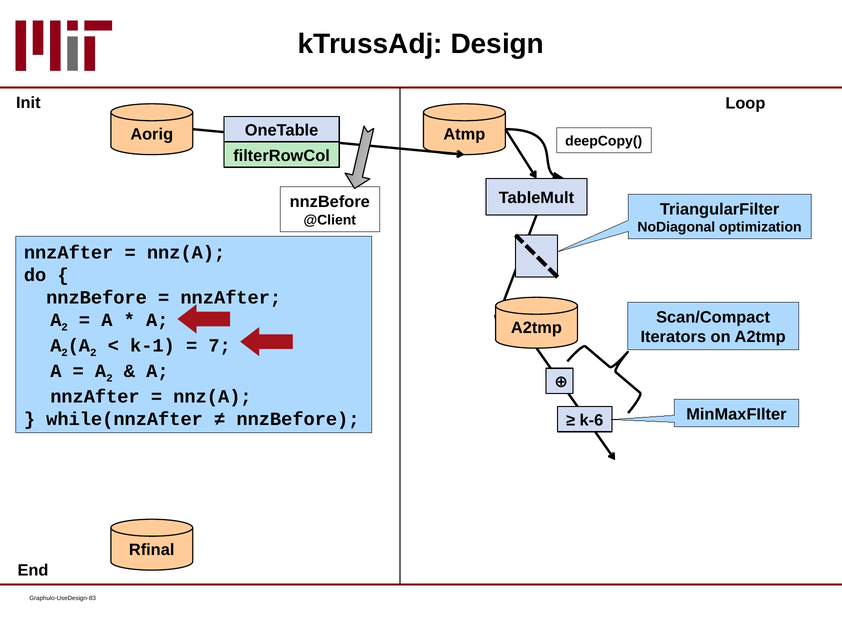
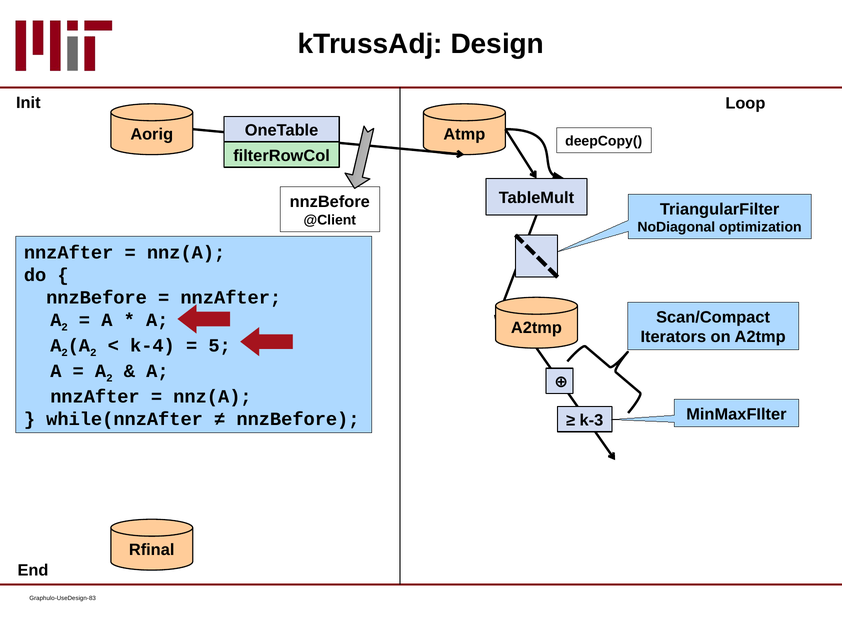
k-1: k-1 -> k-4
7: 7 -> 5
k-6: k-6 -> k-3
